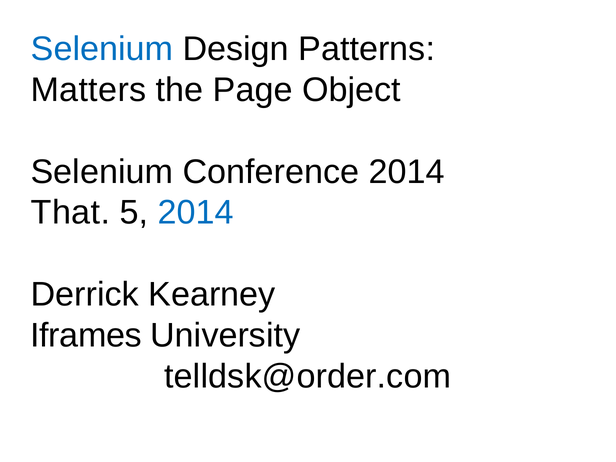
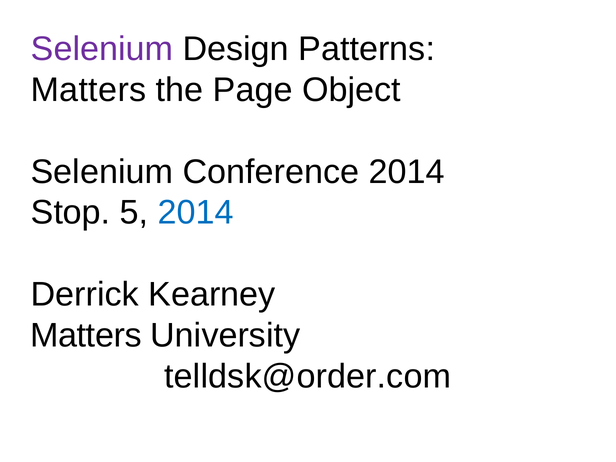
Selenium at (102, 49) colour: blue -> purple
That: That -> Stop
Iframes at (86, 336): Iframes -> Matters
